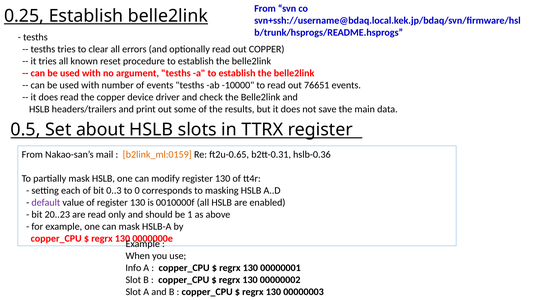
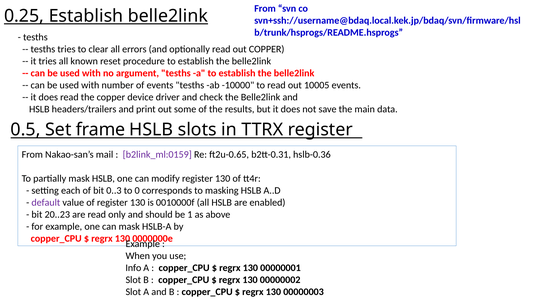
76651: 76651 -> 10005
about: about -> frame
b2link_ml:0159 colour: orange -> purple
